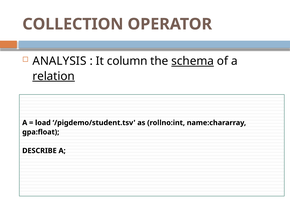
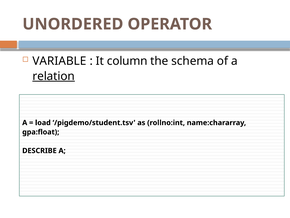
COLLECTION: COLLECTION -> UNORDERED
ANALYSIS: ANALYSIS -> VARIABLE
schema underline: present -> none
